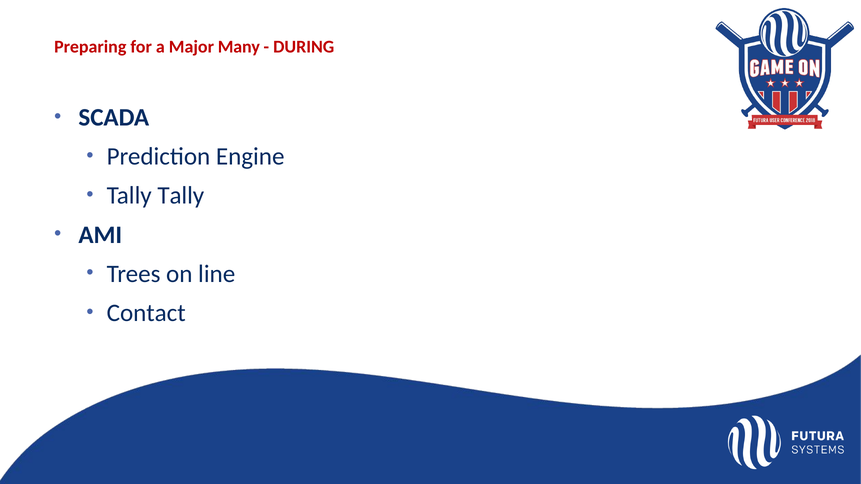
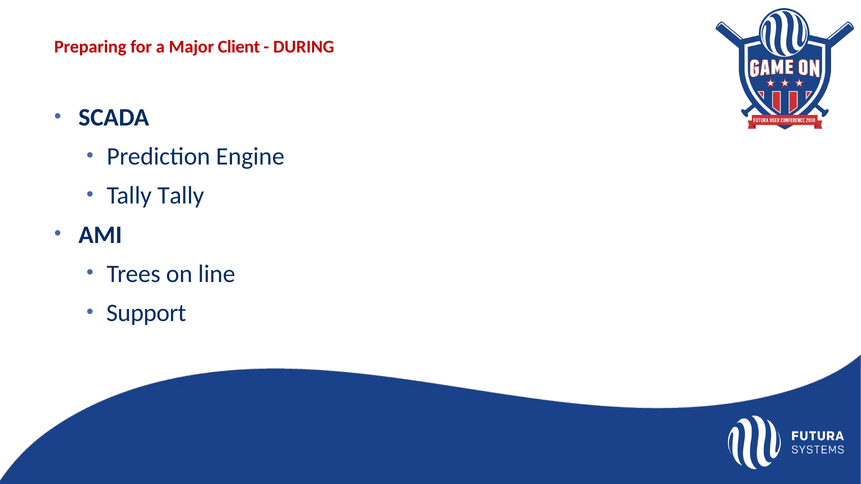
Many: Many -> Client
Contact: Contact -> Support
